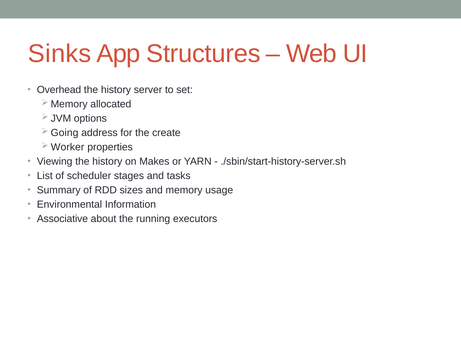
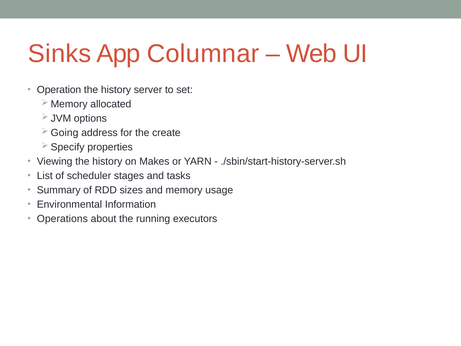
Structures: Structures -> Columnar
Overhead: Overhead -> Operation
Worker: Worker -> Specify
Associative: Associative -> Operations
